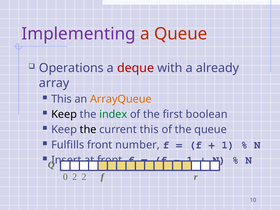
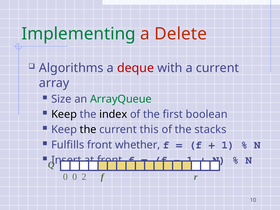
Implementing colour: purple -> green
a Queue: Queue -> Delete
Operations: Operations -> Algorithms
a already: already -> current
This at (61, 99): This -> Size
ArrayQueue colour: orange -> green
index colour: green -> black
the queue: queue -> stacks
number: number -> whether
0 2: 2 -> 0
